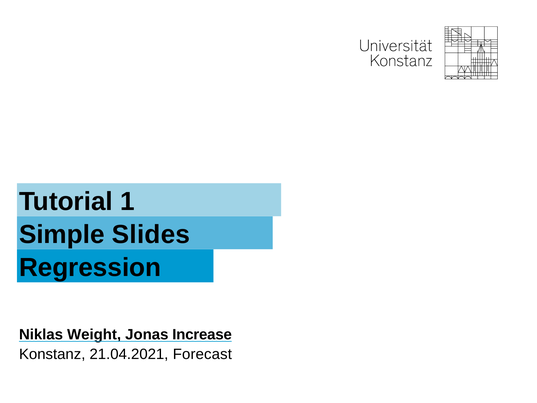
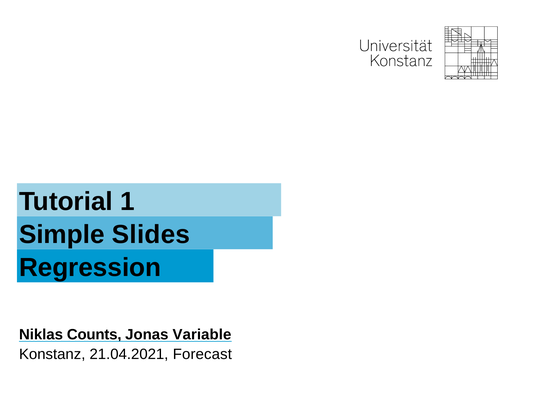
Weight: Weight -> Counts
Increase: Increase -> Variable
